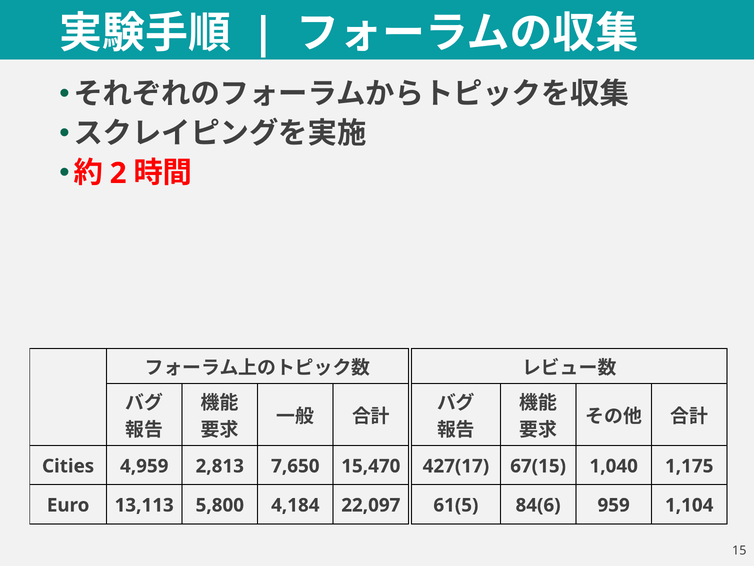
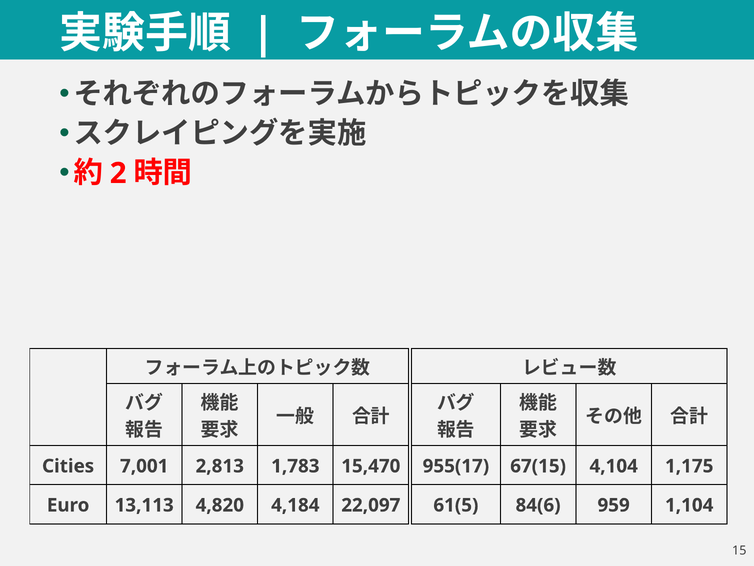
4,959: 4,959 -> 7,001
7,650: 7,650 -> 1,783
427(17: 427(17 -> 955(17
1,040: 1,040 -> 4,104
5,800: 5,800 -> 4,820
